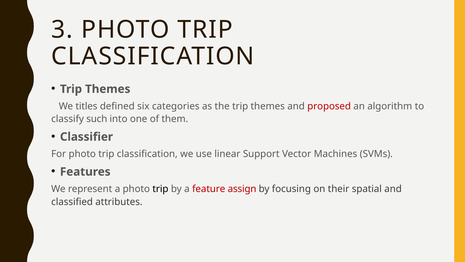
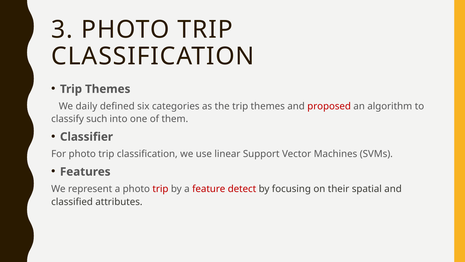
titles: titles -> daily
trip at (160, 189) colour: black -> red
assign: assign -> detect
